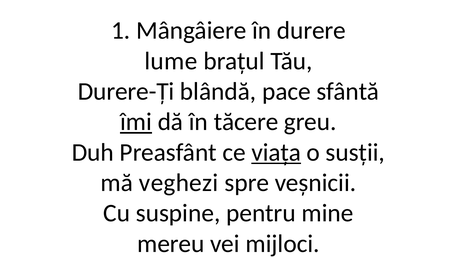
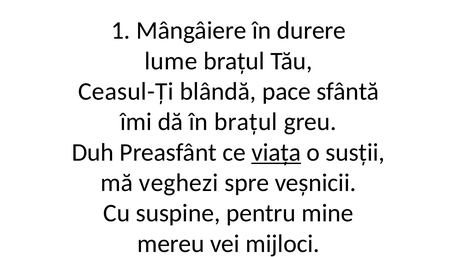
Durere-Ți: Durere-Ți -> Ceasul-Ți
îmi underline: present -> none
în tăcere: tăcere -> brațul
